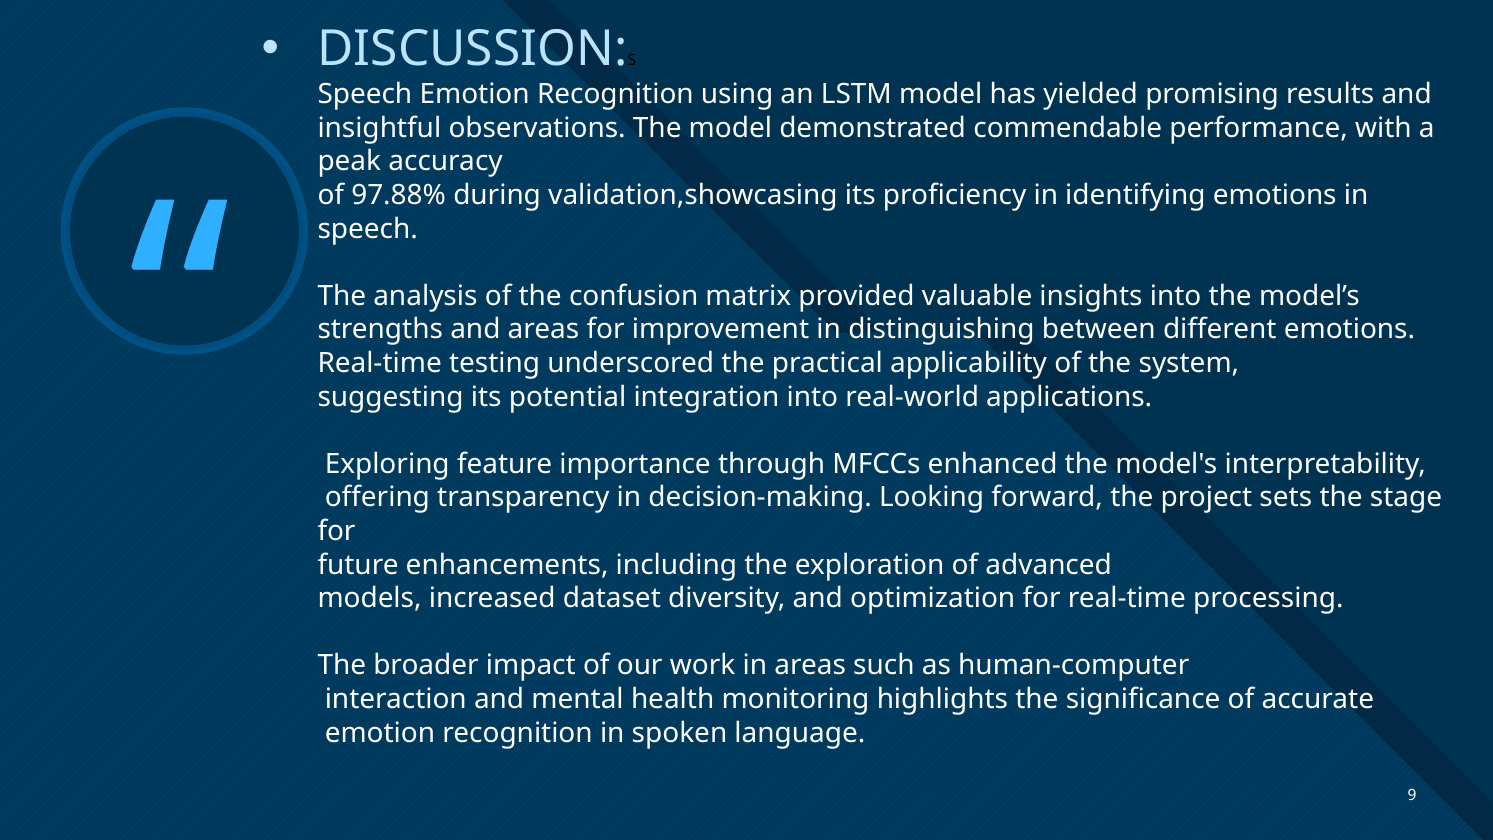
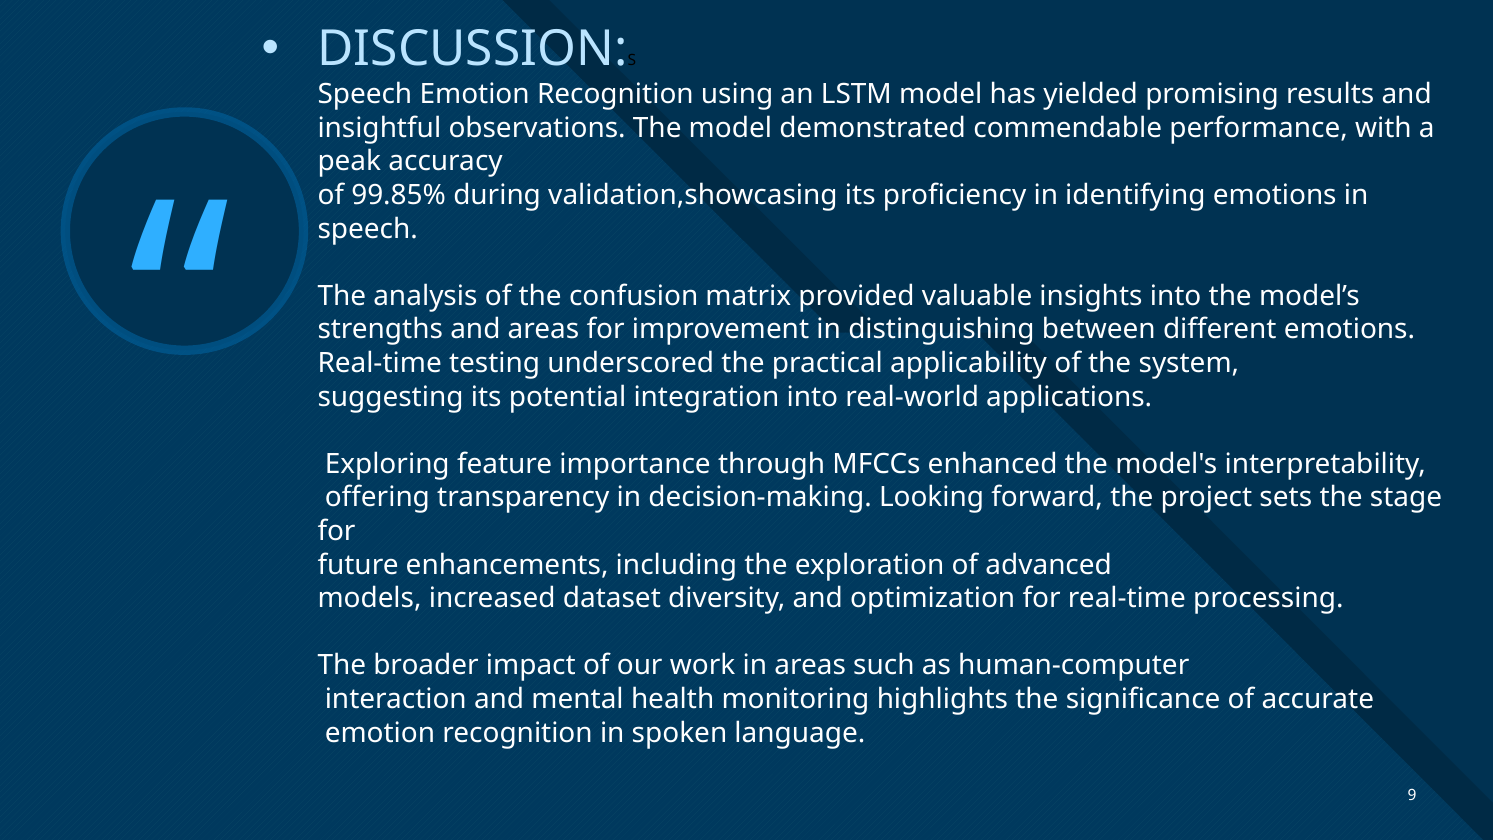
97.88%: 97.88% -> 99.85%
